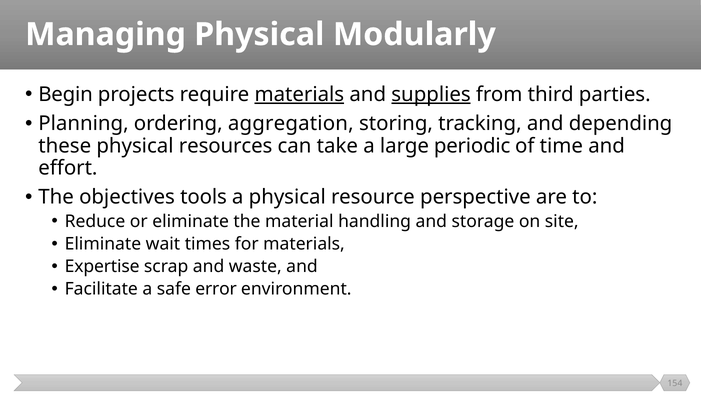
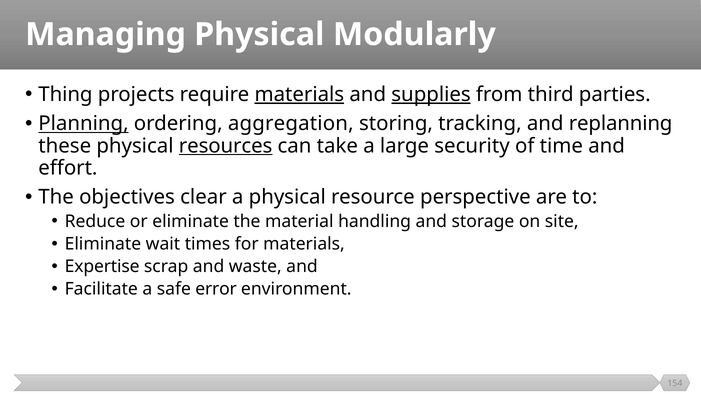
Begin: Begin -> Thing
Planning underline: none -> present
depending: depending -> replanning
resources underline: none -> present
periodic: periodic -> security
tools: tools -> clear
